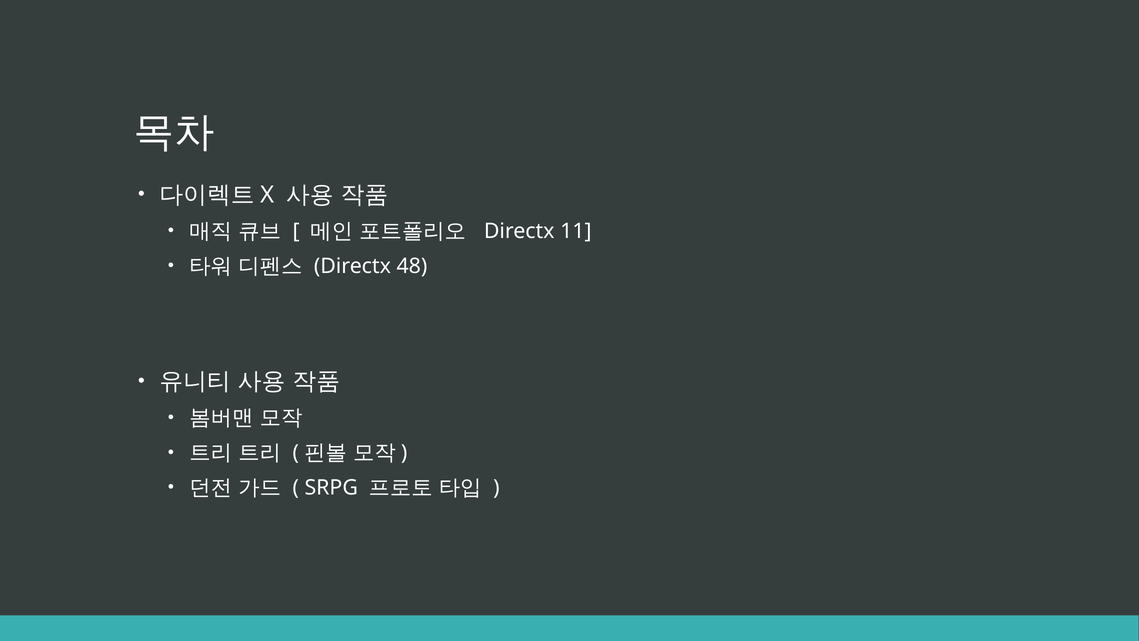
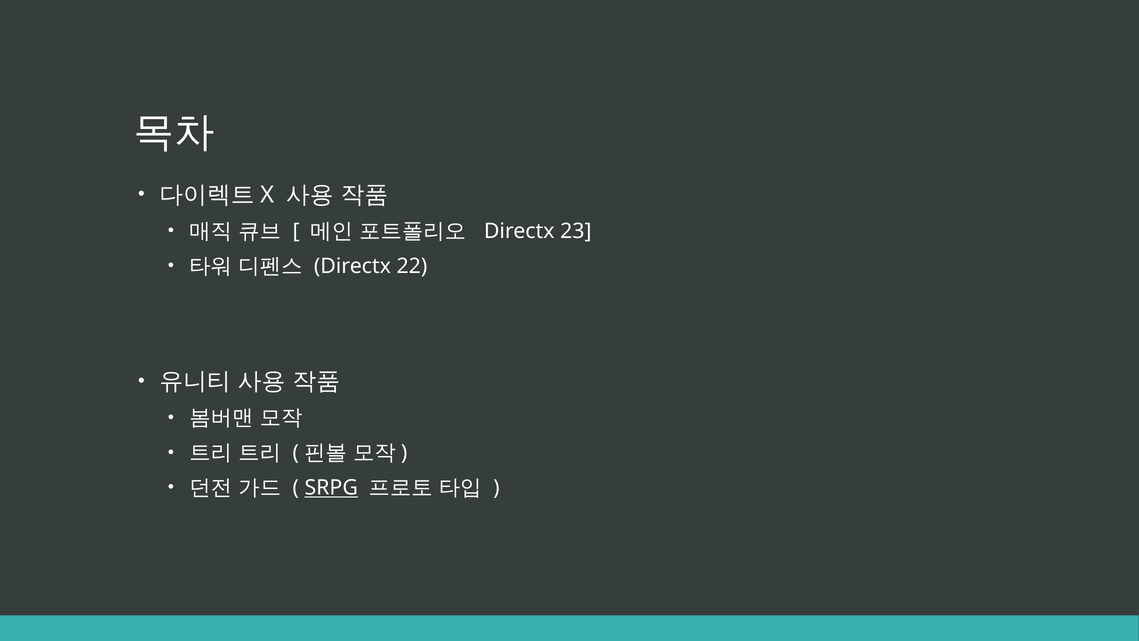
11: 11 -> 23
48: 48 -> 22
SRPG underline: none -> present
